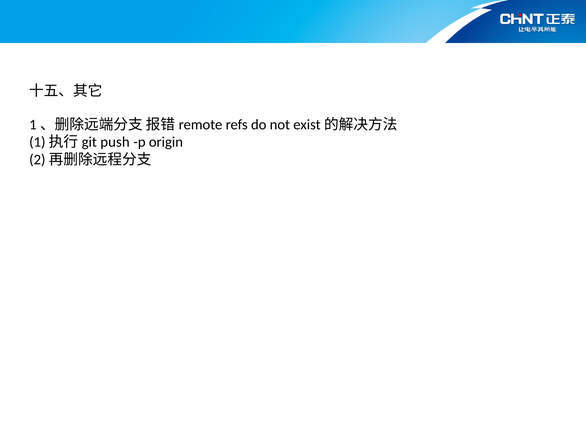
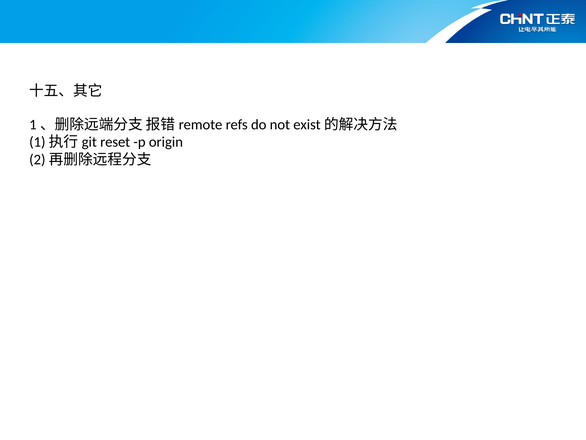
push: push -> reset
